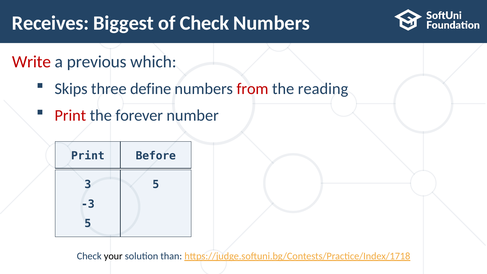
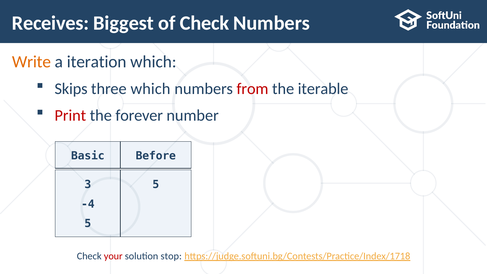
Write colour: red -> orange
previous: previous -> iteration
three define: define -> which
reading: reading -> iterable
Print at (88, 156): Print -> Basic
-3: -3 -> -4
your colour: black -> red
than: than -> stop
